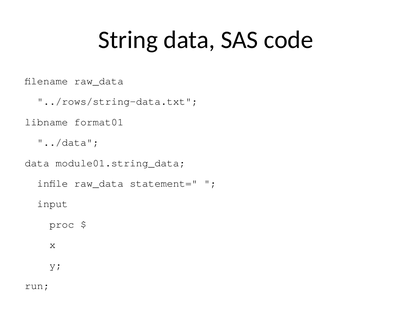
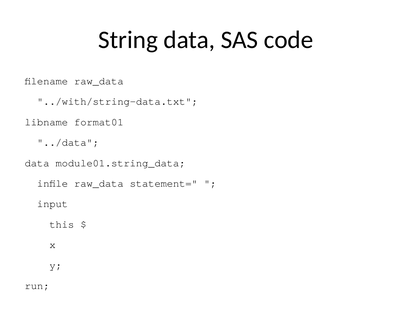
../rows/string-data.txt: ../rows/string-data.txt -> ../with/string-data.txt
proc at (62, 224): proc -> this
